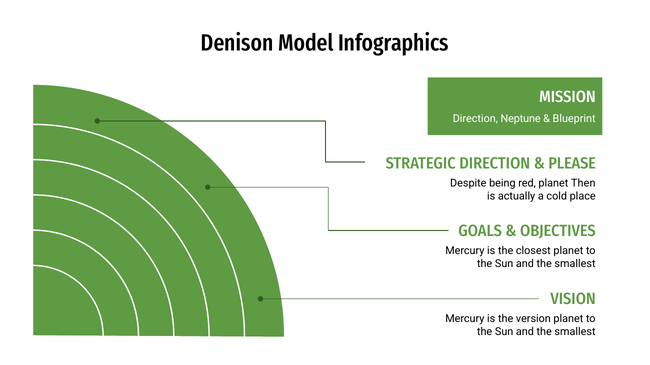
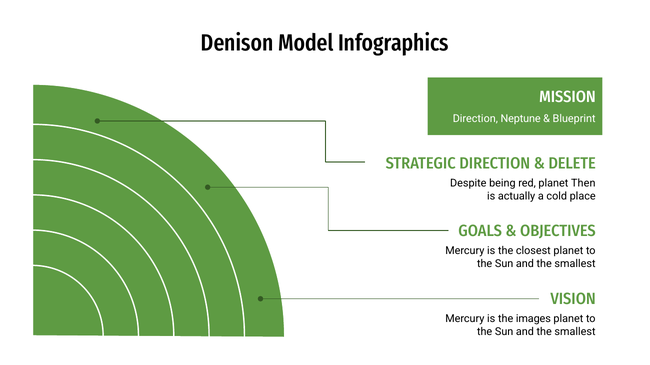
PLEASE: PLEASE -> DELETE
version: version -> images
